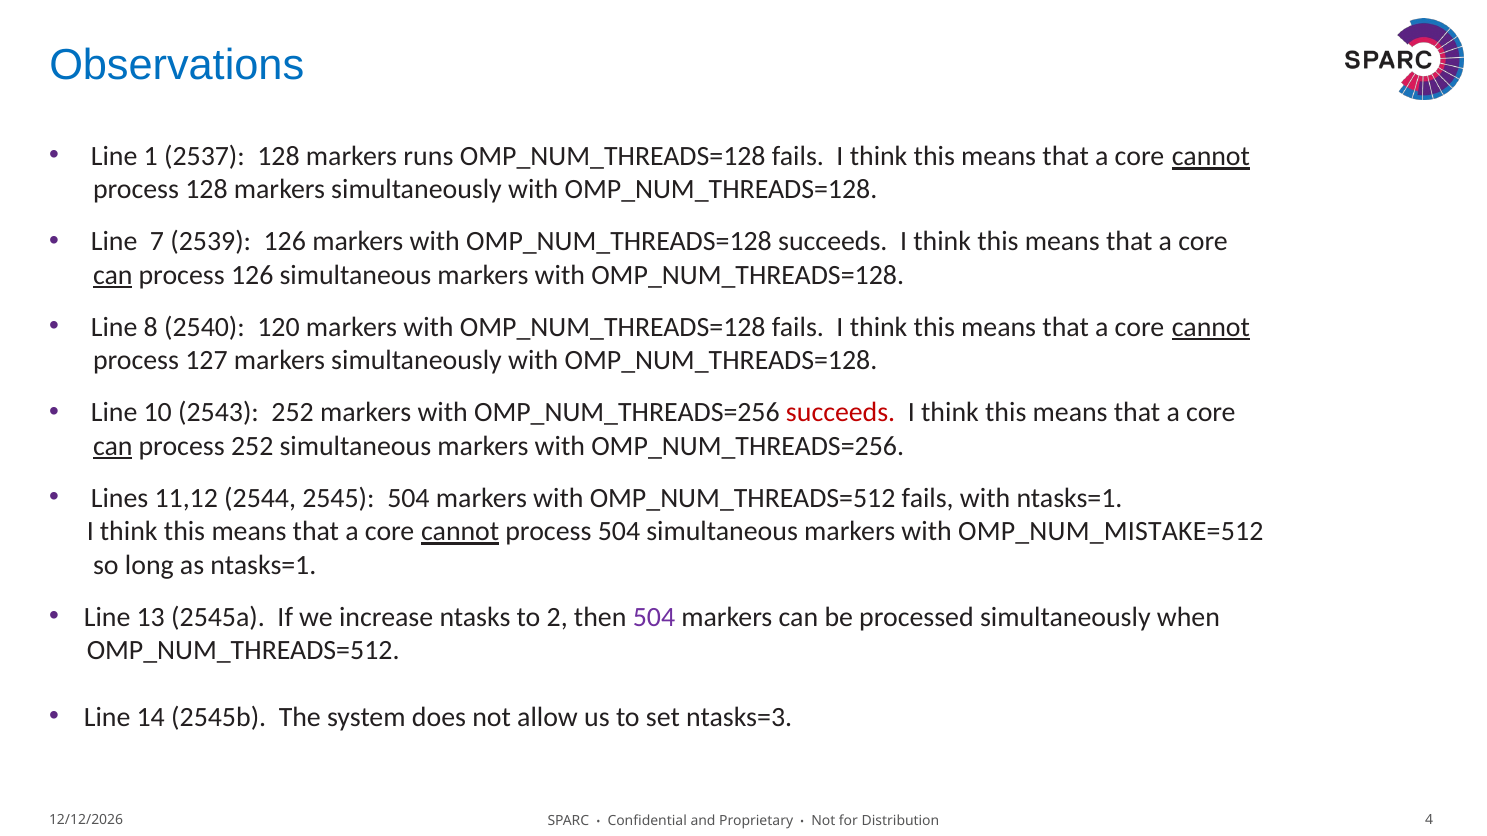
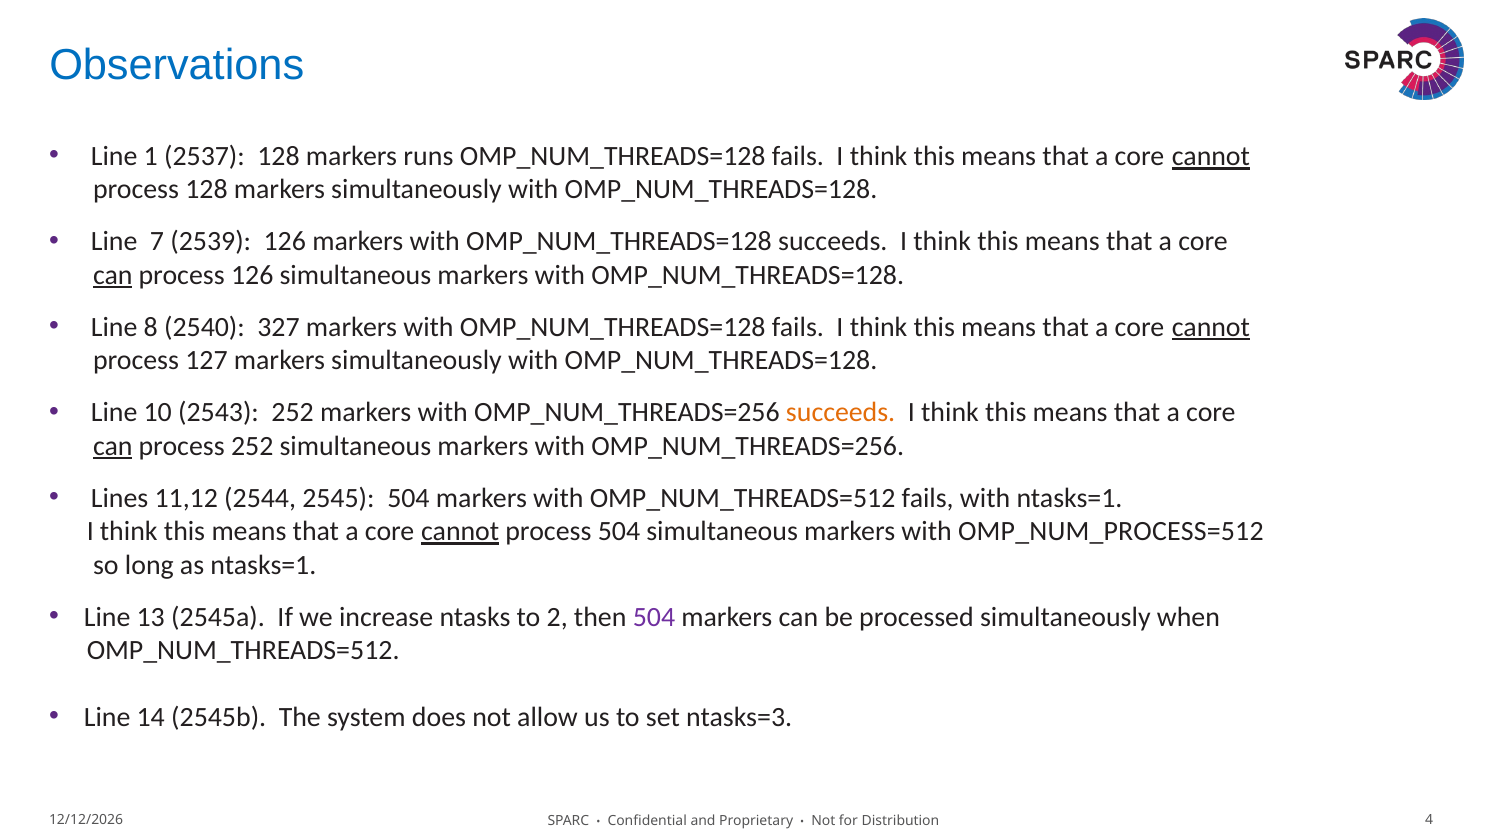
120: 120 -> 327
succeeds at (841, 413) colour: red -> orange
OMP_NUM_MISTAKE=512: OMP_NUM_MISTAKE=512 -> OMP_NUM_PROCESS=512
